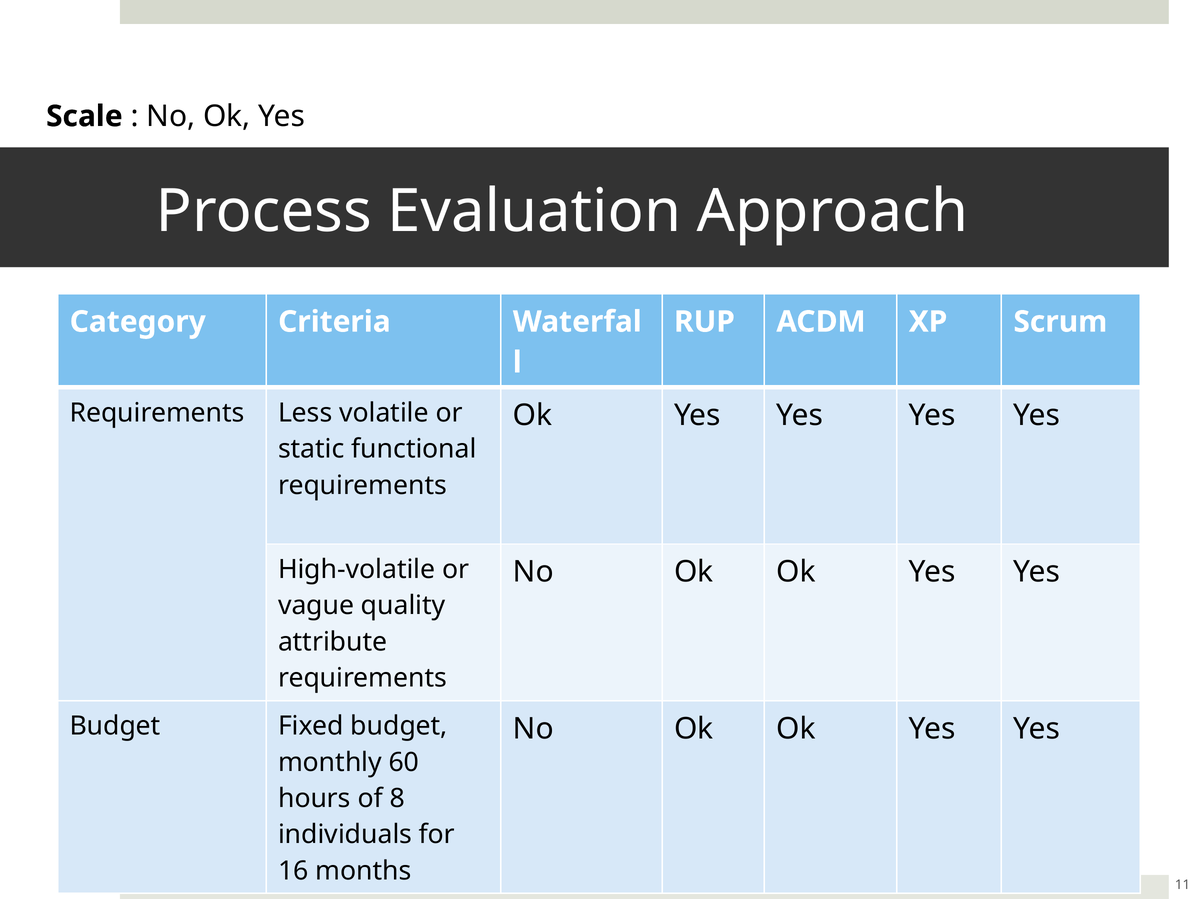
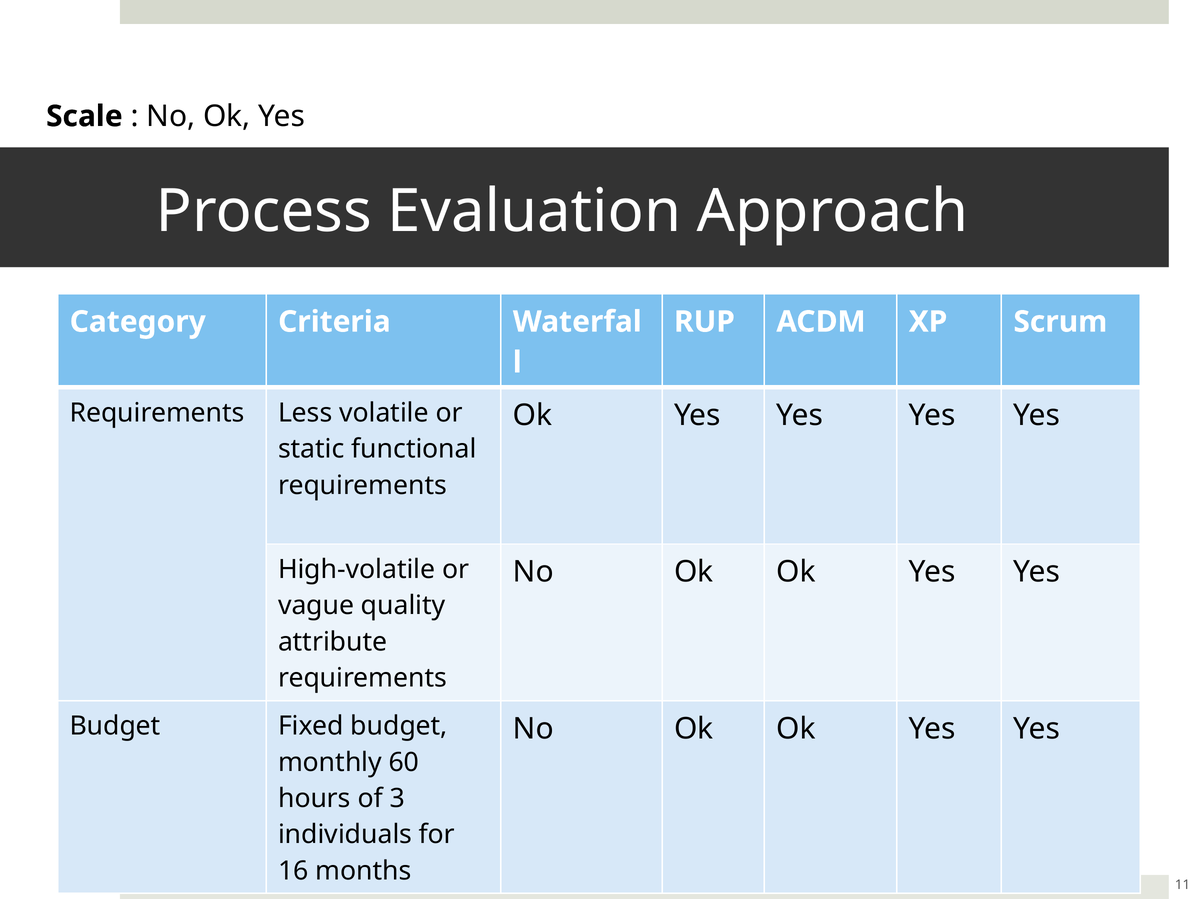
8: 8 -> 3
